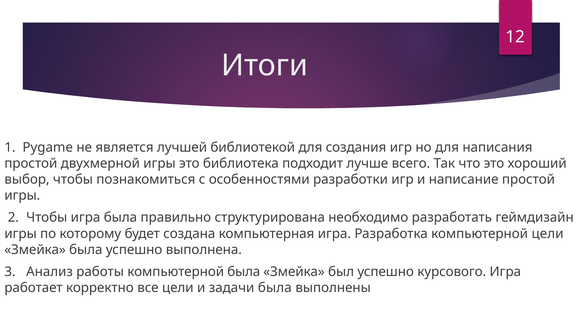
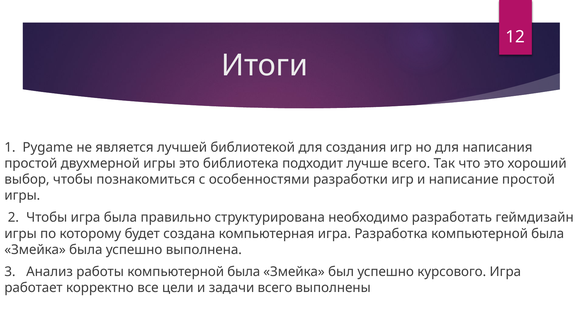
Разработка компьютерной цели: цели -> была
задачи была: была -> всего
